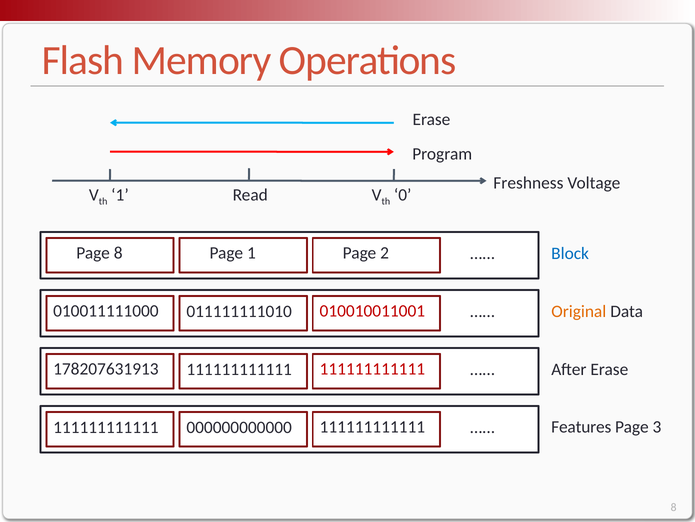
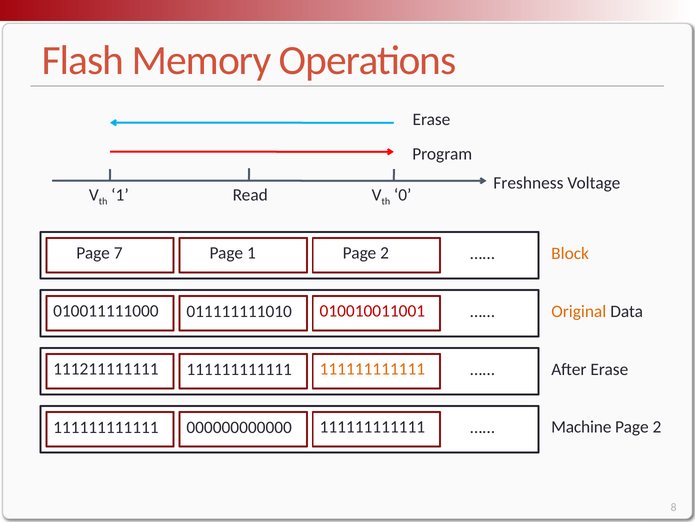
Page 8: 8 -> 7
Block colour: blue -> orange
178207631913: 178207631913 -> 111211111111
111111111111 at (372, 368) colour: red -> orange
Features: Features -> Machine
3 at (657, 426): 3 -> 2
